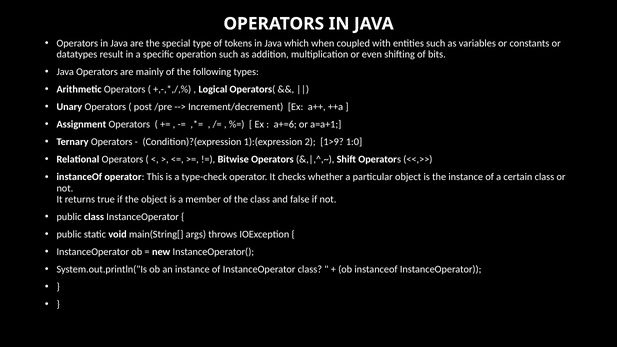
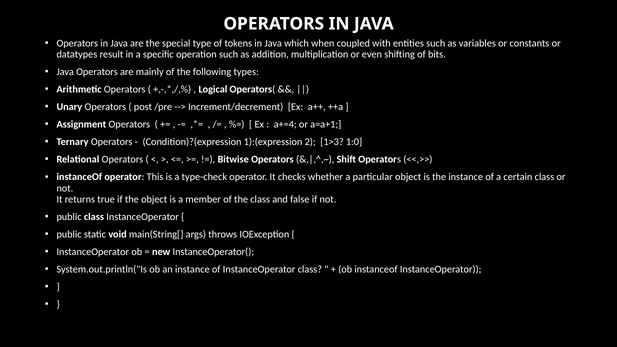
a+=6: a+=6 -> a+=4
1>9: 1>9 -> 1>3
